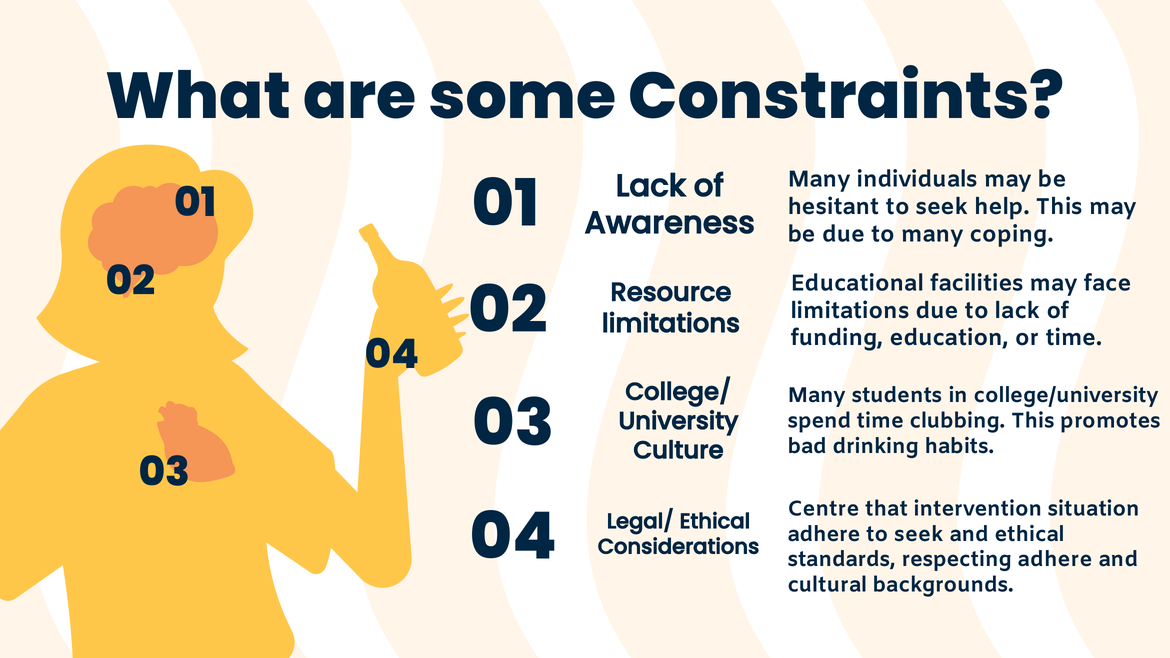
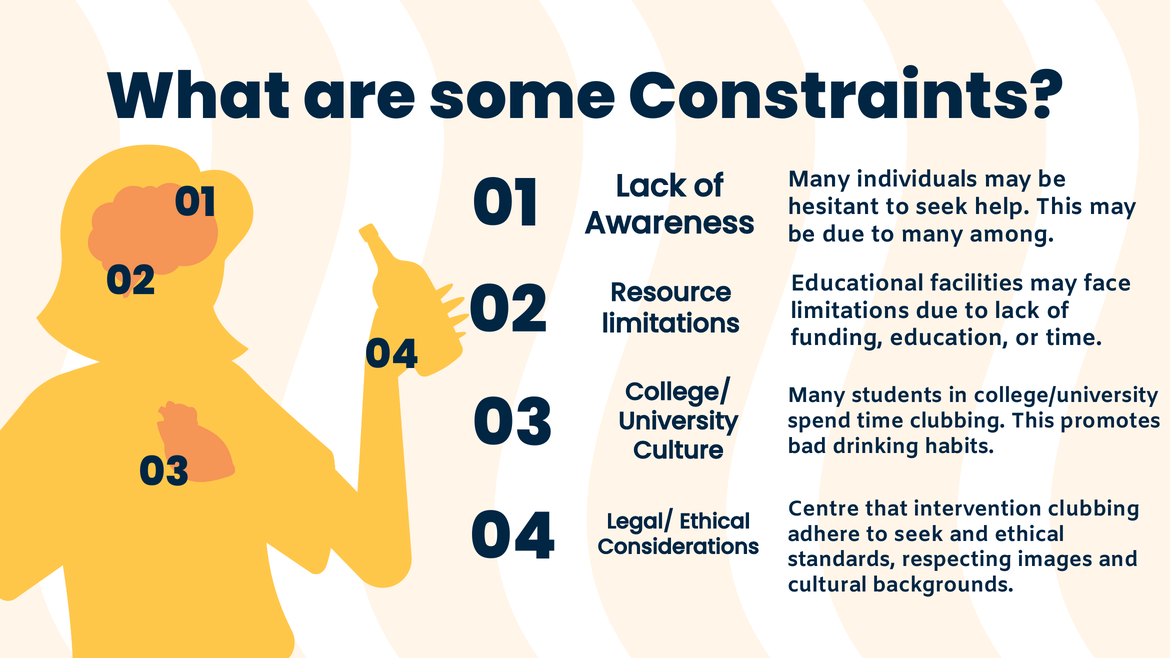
coping: coping -> among
intervention situation: situation -> clubbing
respecting adhere: adhere -> images
